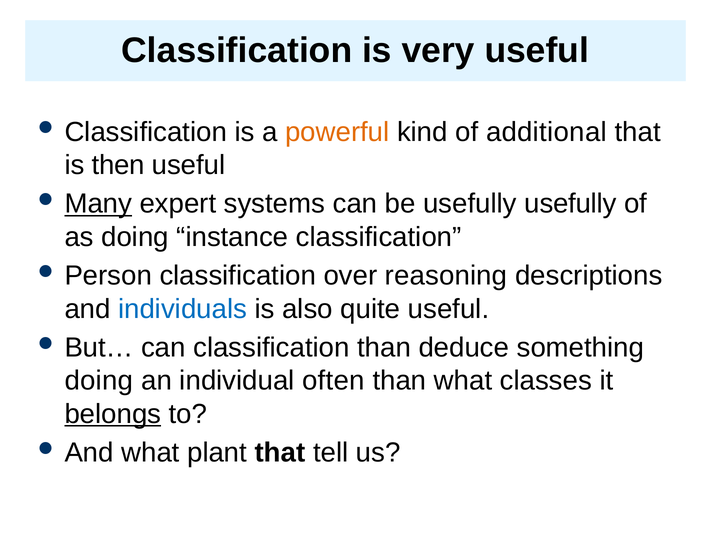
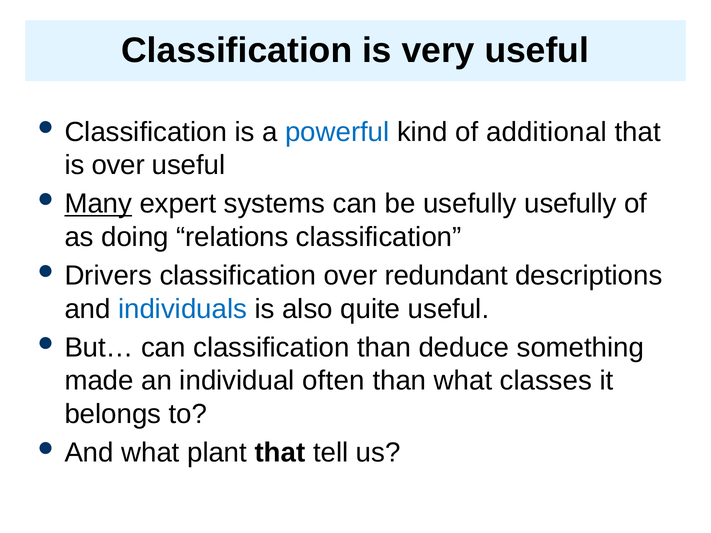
powerful colour: orange -> blue
is then: then -> over
instance: instance -> relations
Person: Person -> Drivers
reasoning: reasoning -> redundant
doing at (99, 381): doing -> made
belongs underline: present -> none
